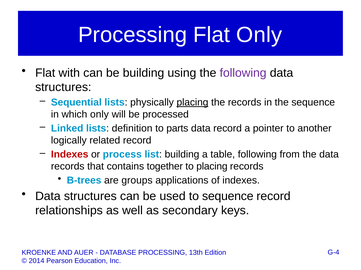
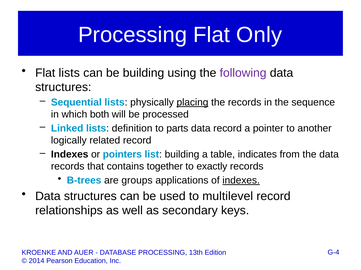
Flat with: with -> lists
which only: only -> both
Indexes at (70, 155) colour: red -> black
process: process -> pointers
table following: following -> indicates
to placing: placing -> exactly
indexes at (241, 181) underline: none -> present
to sequence: sequence -> multilevel
